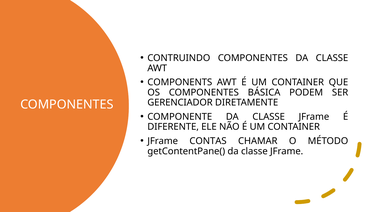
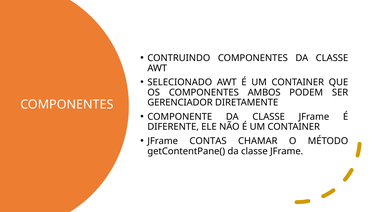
COMPONENTS: COMPONENTS -> SELECIONADO
BÁSICA: BÁSICA -> AMBOS
